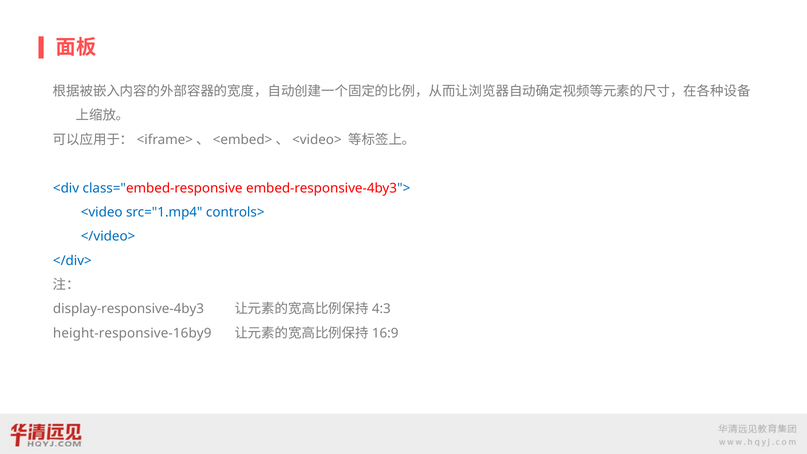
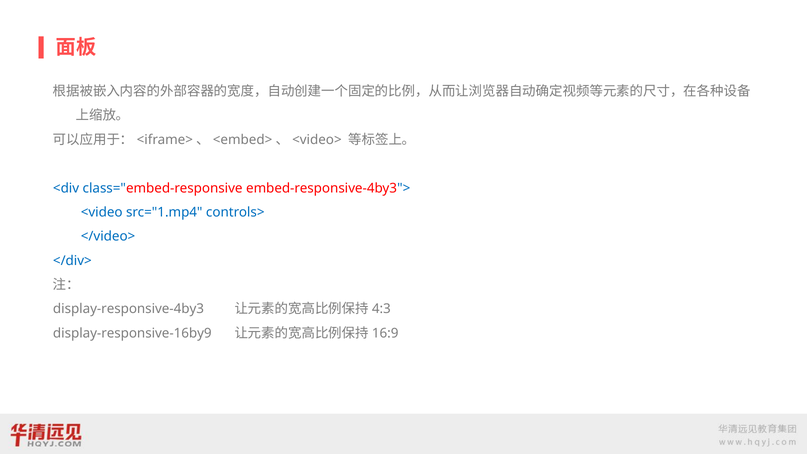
height-responsive-16by9: height-responsive-16by9 -> display-responsive-16by9
